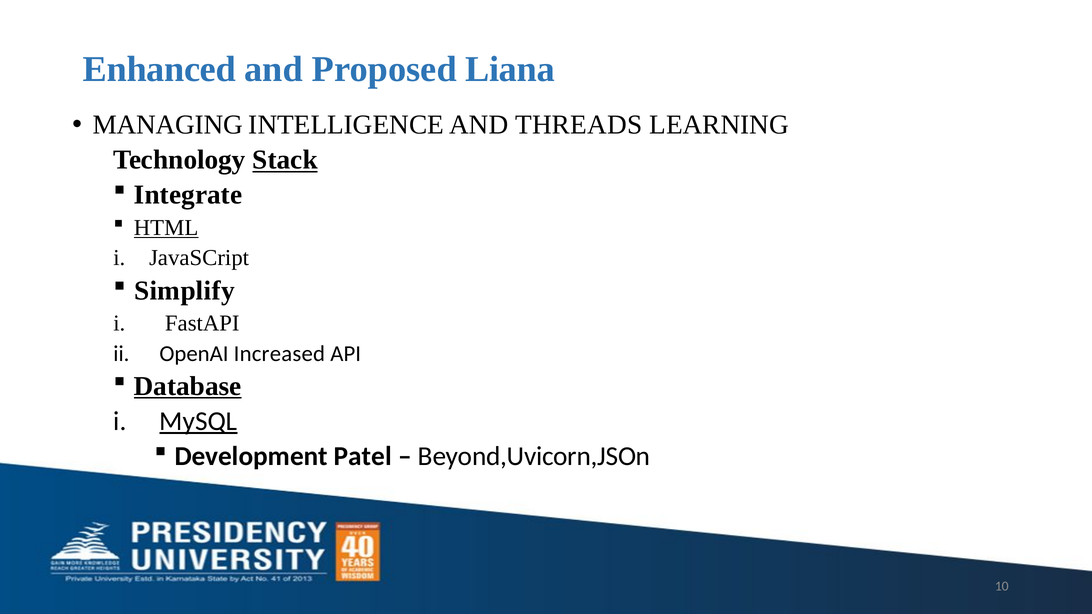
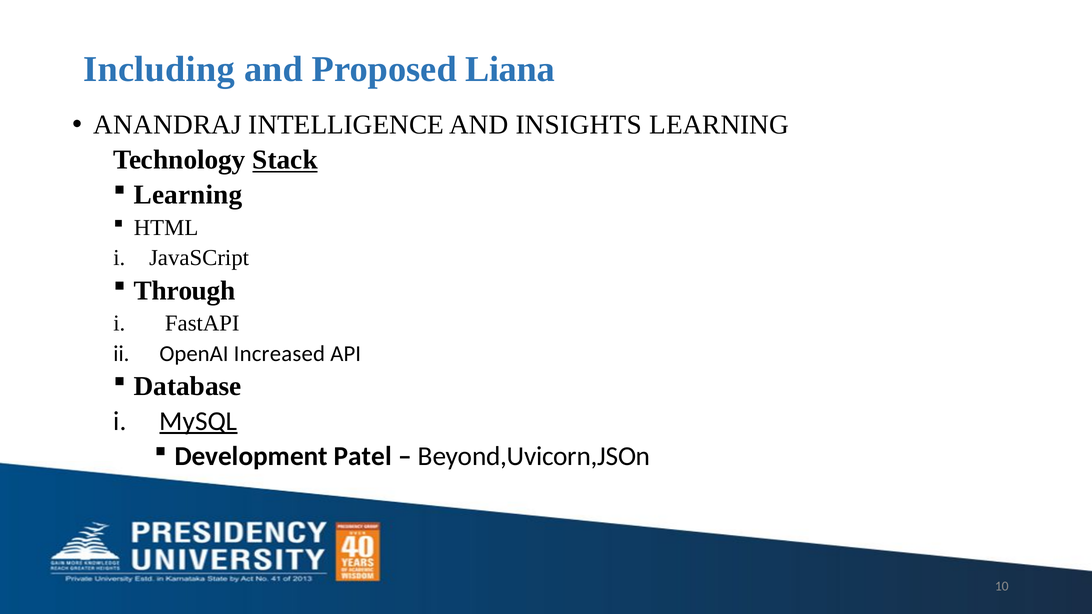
Enhanced: Enhanced -> Including
MANAGING: MANAGING -> ANANDRAJ
THREADS: THREADS -> INSIGHTS
Integrate at (188, 195): Integrate -> Learning
HTML underline: present -> none
Simplify: Simplify -> Through
Database underline: present -> none
